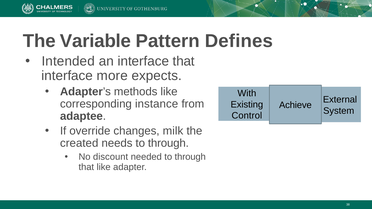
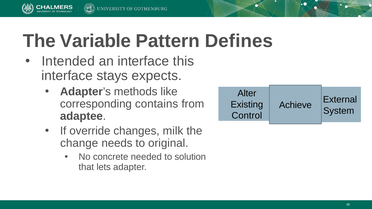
interface that: that -> this
more: more -> stays
With: With -> Alter
instance: instance -> contains
created: created -> change
needs to through: through -> original
discount: discount -> concrete
needed to through: through -> solution
that like: like -> lets
